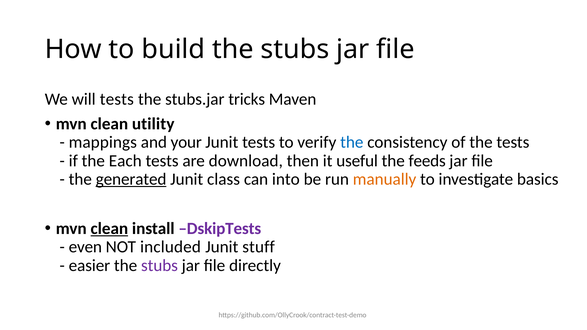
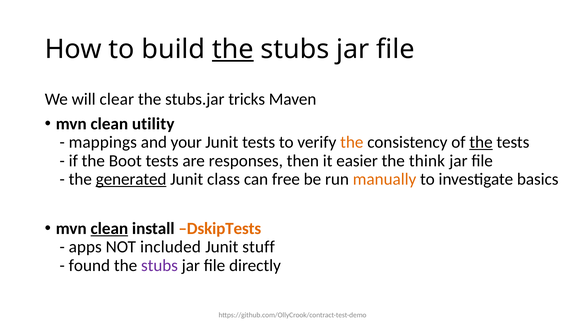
the at (233, 49) underline: none -> present
will tests: tests -> clear
the at (352, 142) colour: blue -> orange
the at (481, 142) underline: none -> present
Each: Each -> Boot
download: download -> responses
useful: useful -> easier
feeds: feeds -> think
into: into -> free
DskipTests colour: purple -> orange
even: even -> apps
easier: easier -> found
